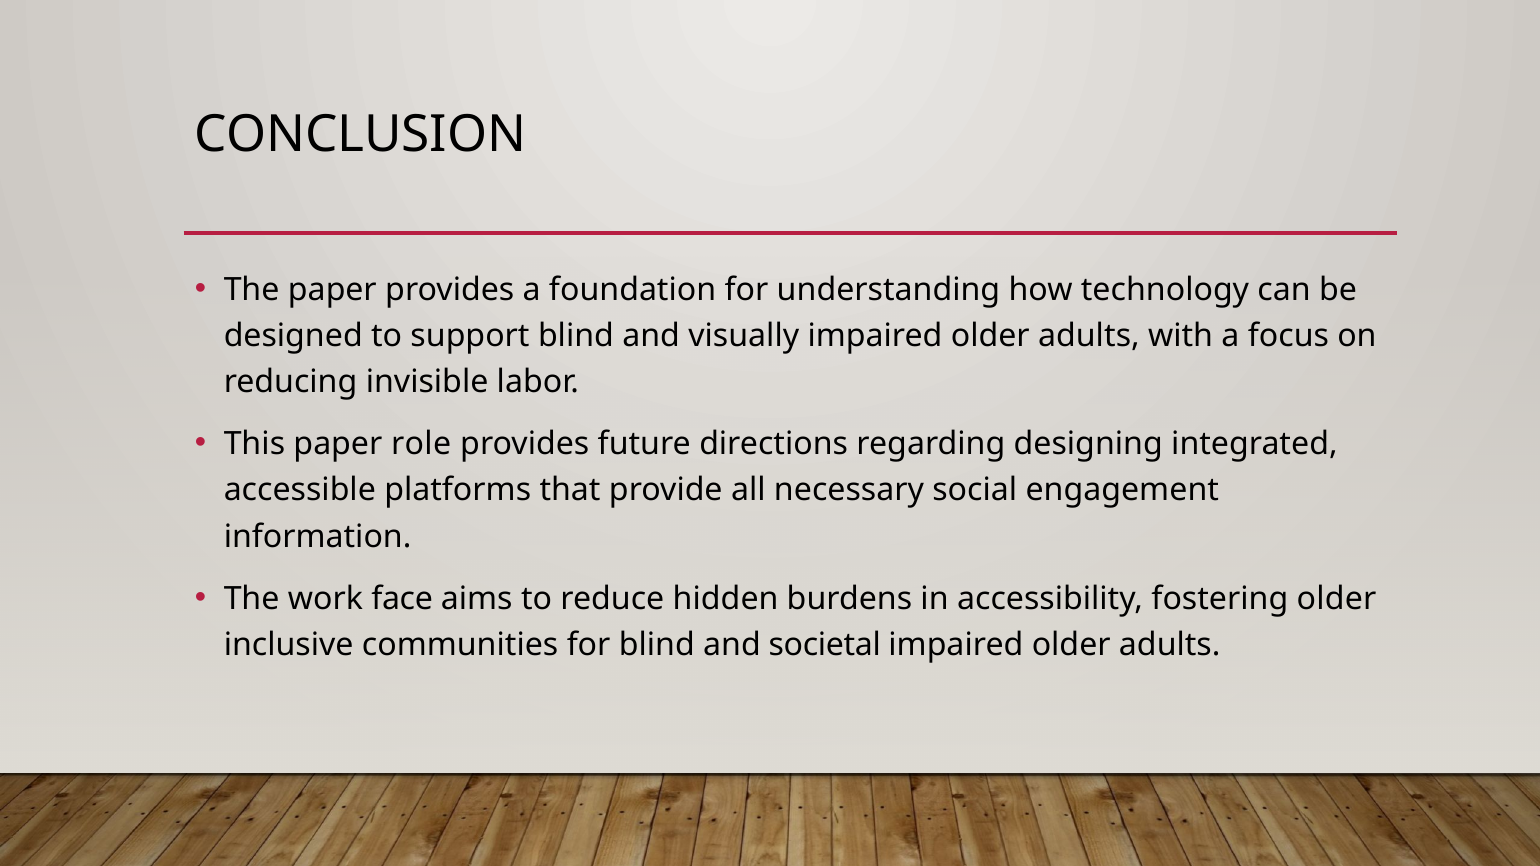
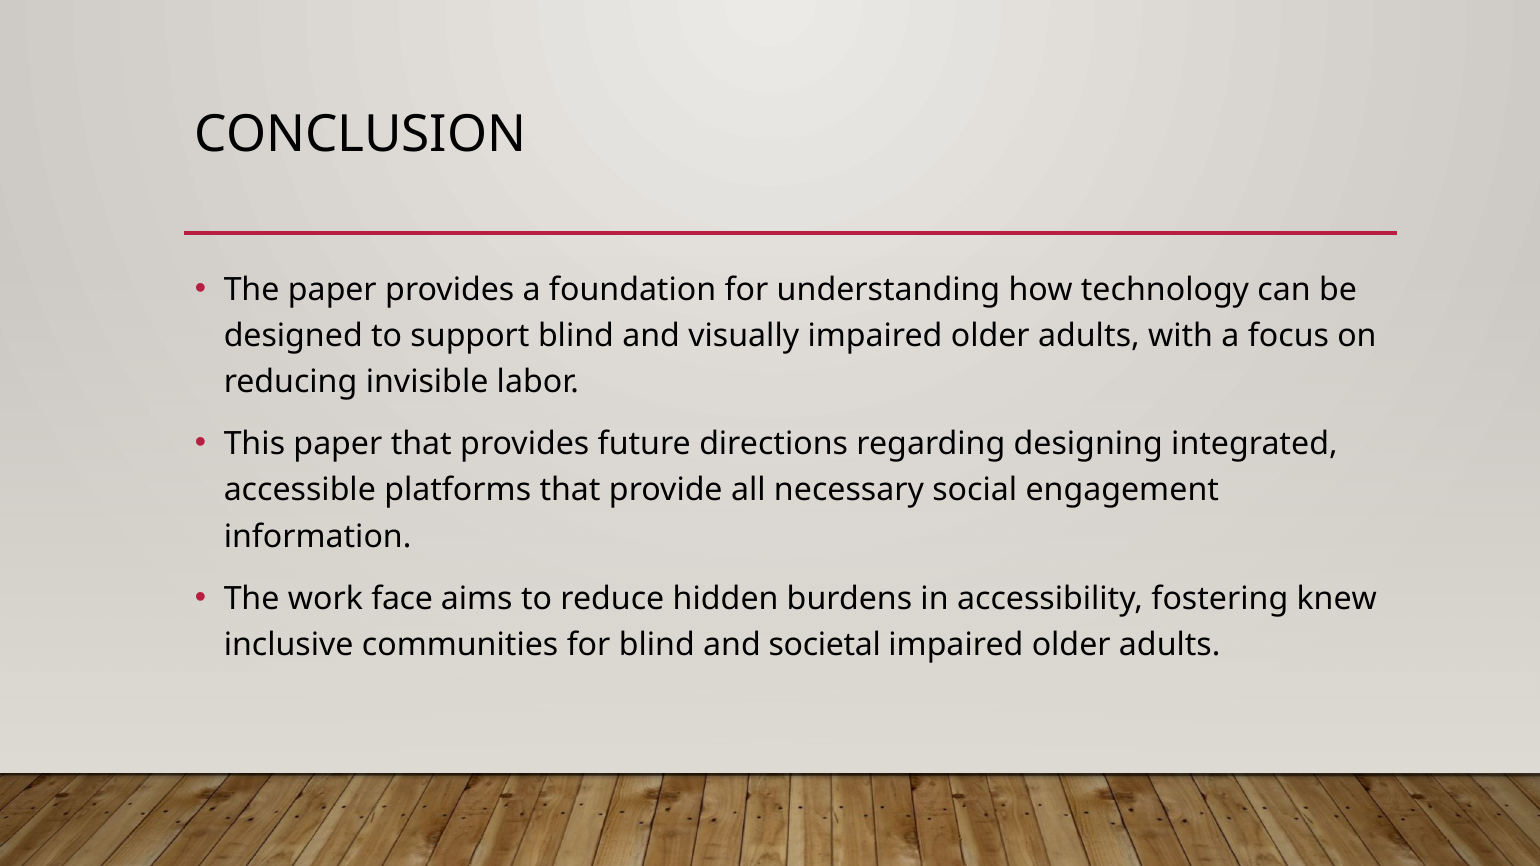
paper role: role -> that
fostering older: older -> knew
